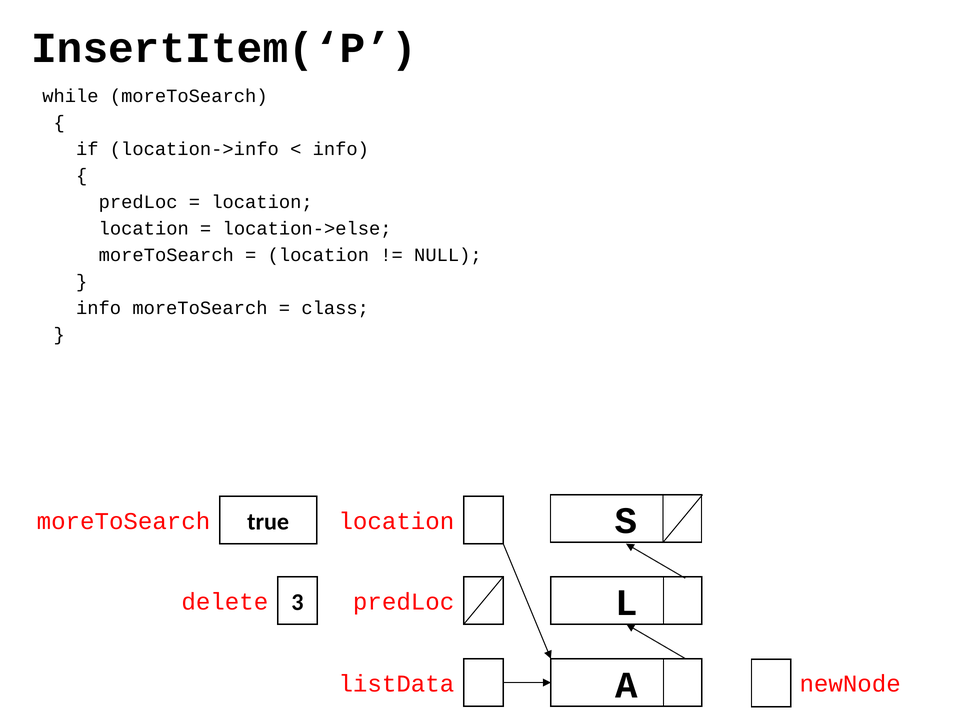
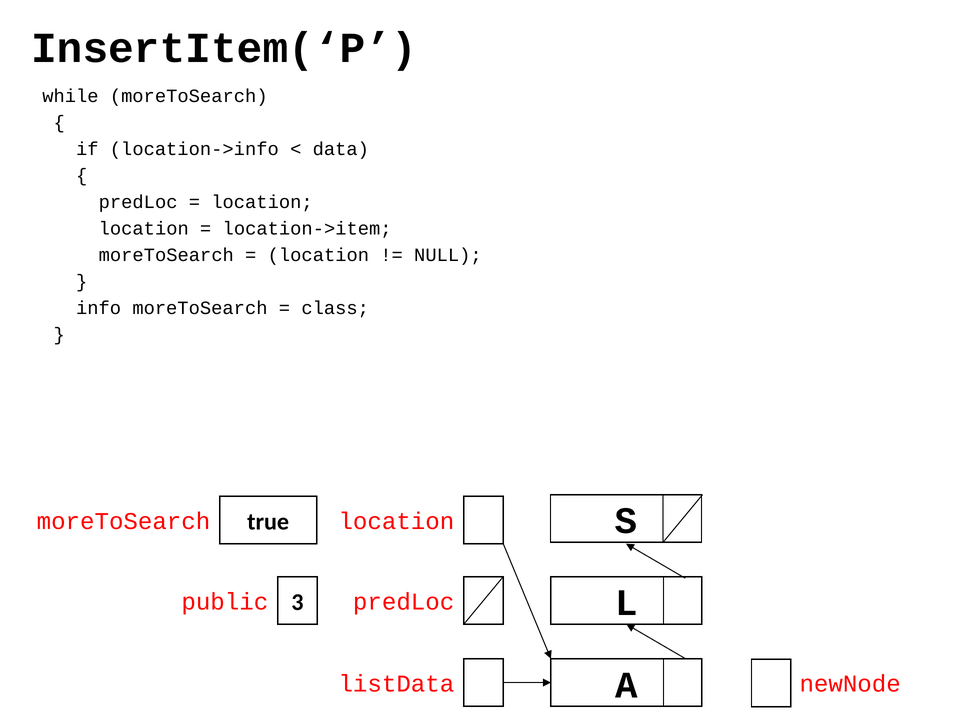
info at (341, 149): info -> data
location->else: location->else -> location->item
delete: delete -> public
